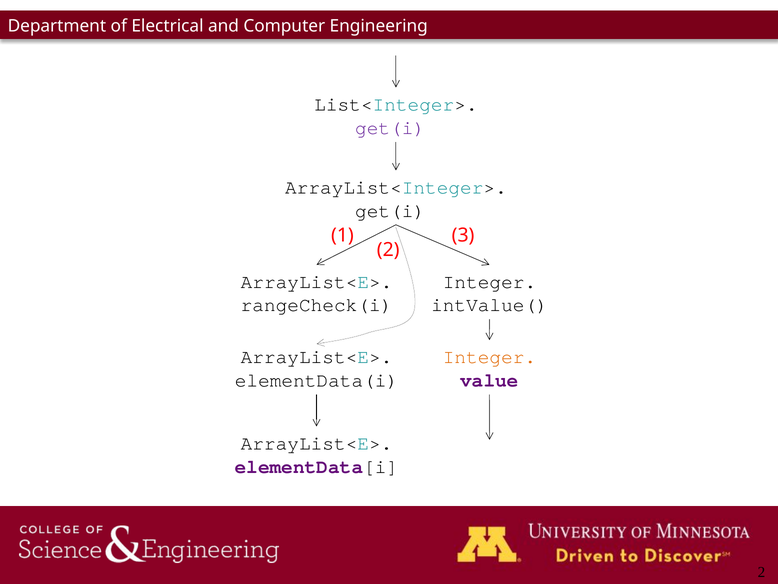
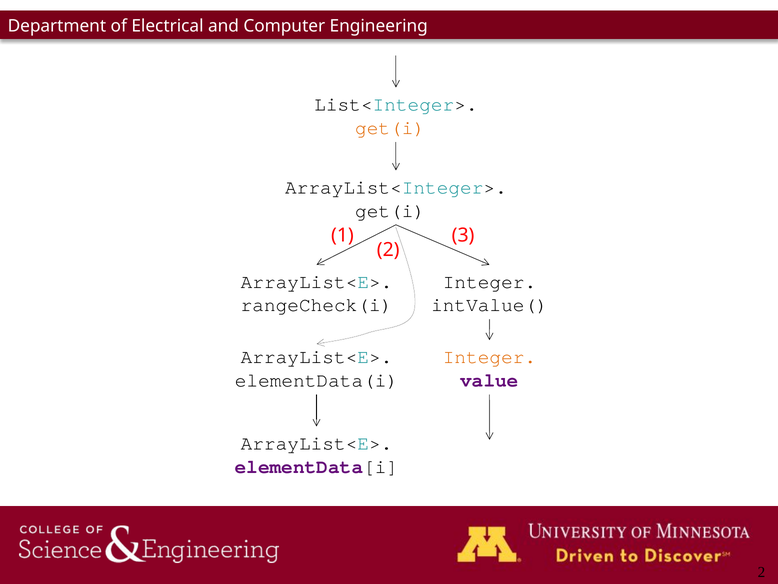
get(i at (390, 128) colour: purple -> orange
